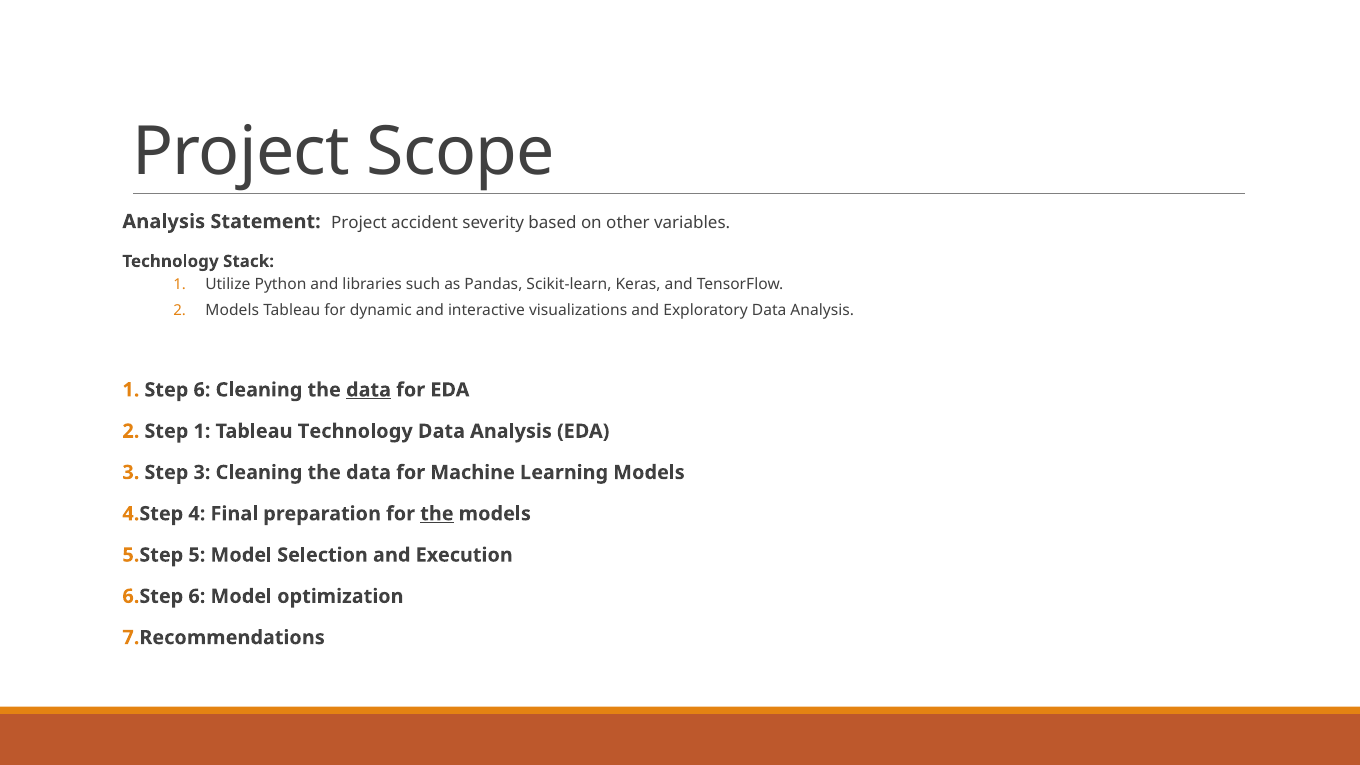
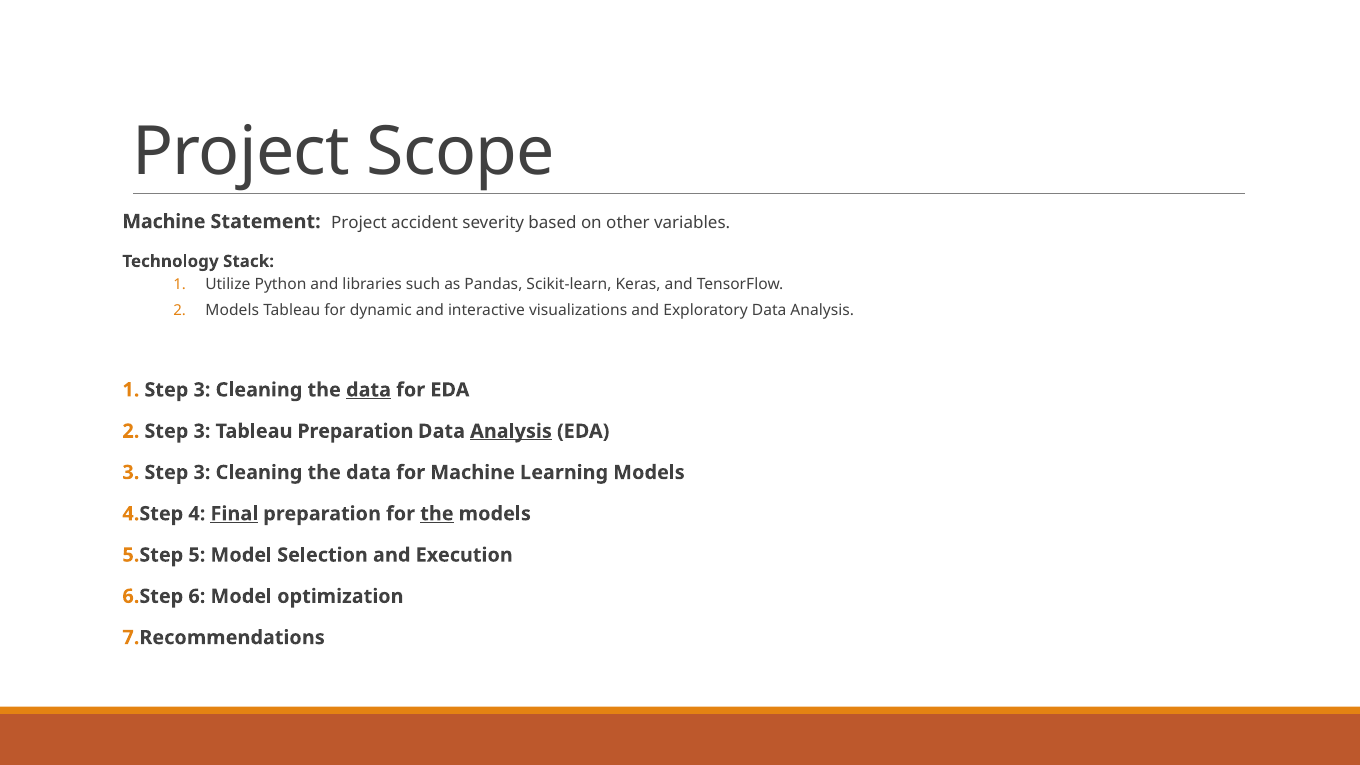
Analysis at (164, 222): Analysis -> Machine
1 Step 6: 6 -> 3
2 Step 1: 1 -> 3
Tableau Technology: Technology -> Preparation
Analysis at (511, 431) underline: none -> present
Final underline: none -> present
